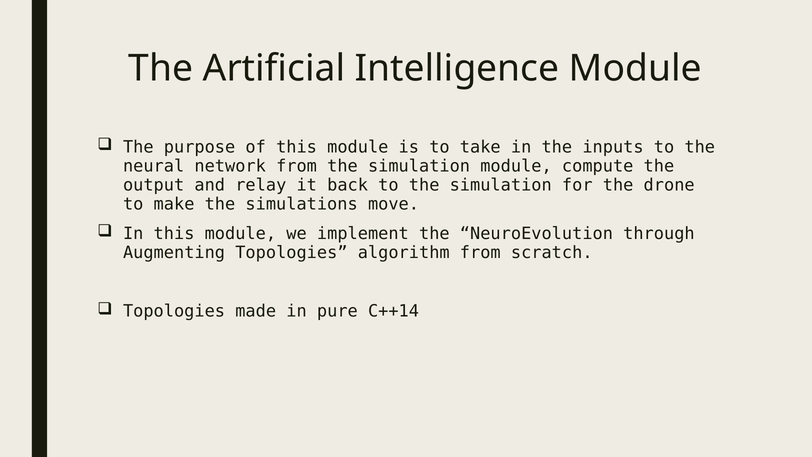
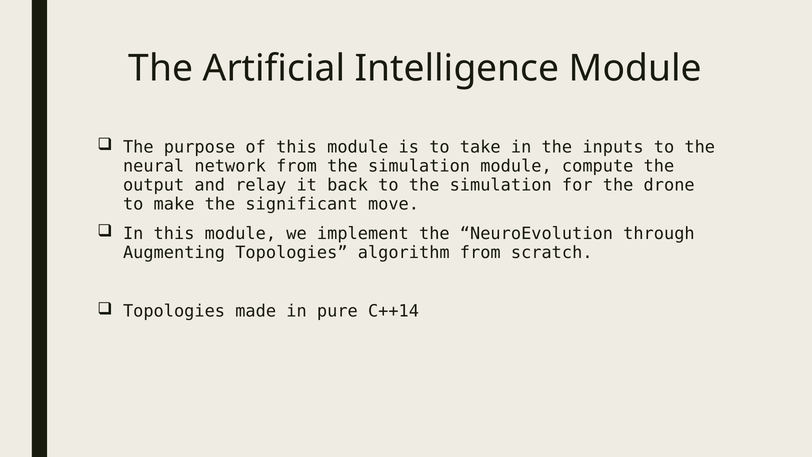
simulations: simulations -> significant
